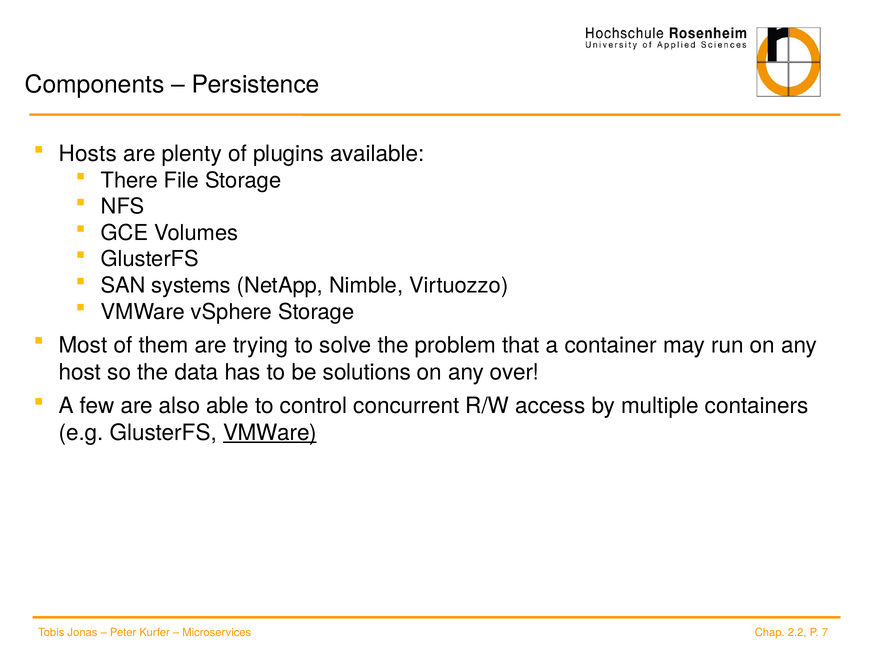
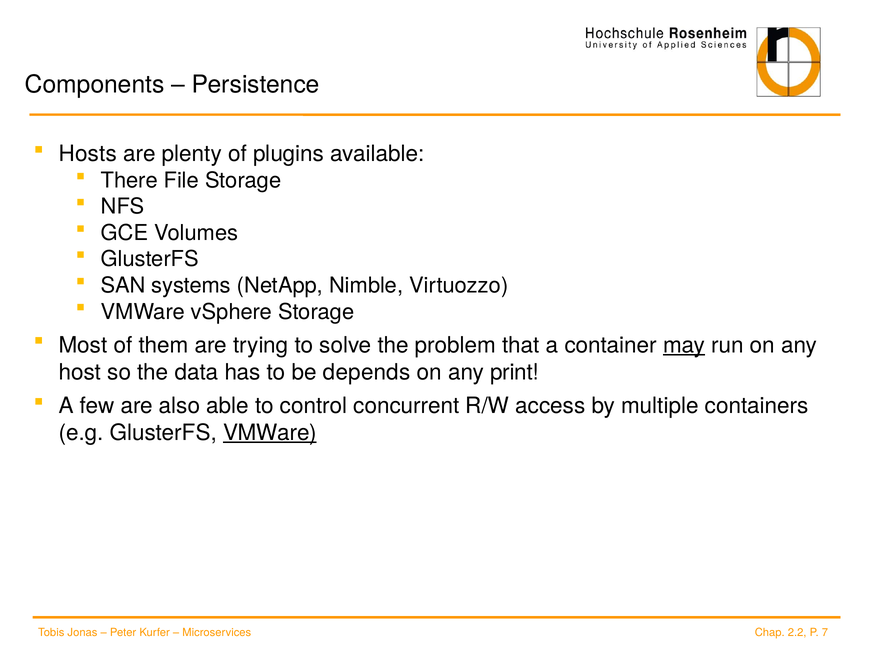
may underline: none -> present
solutions: solutions -> depends
over: over -> print
